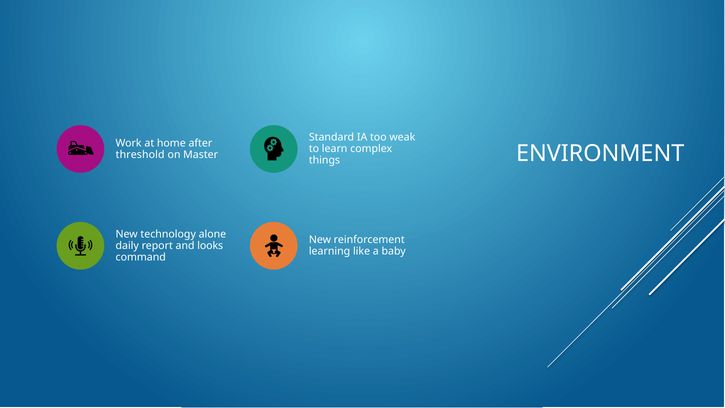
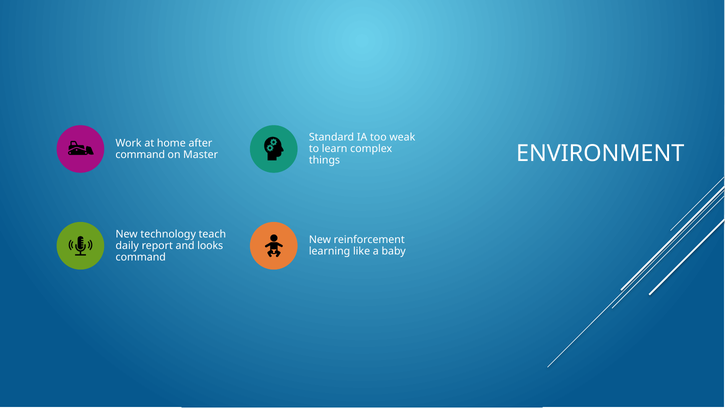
threshold at (140, 155): threshold -> command
alone: alone -> teach
